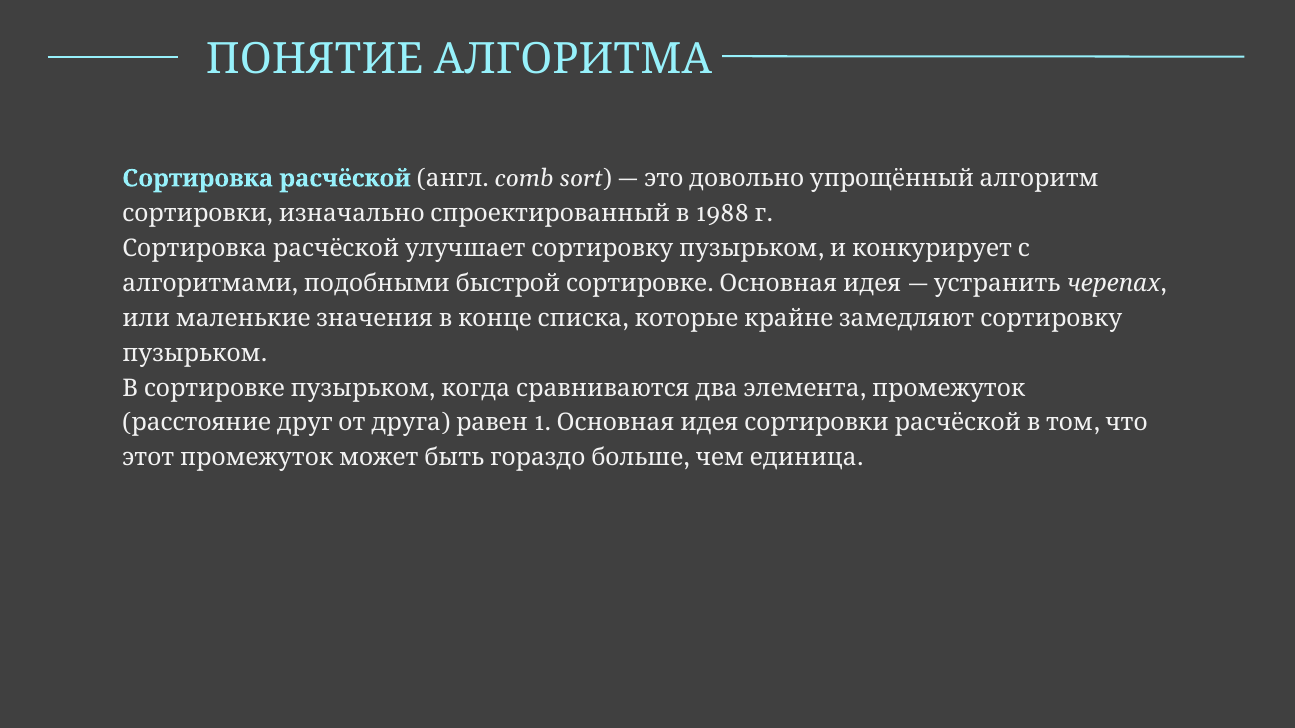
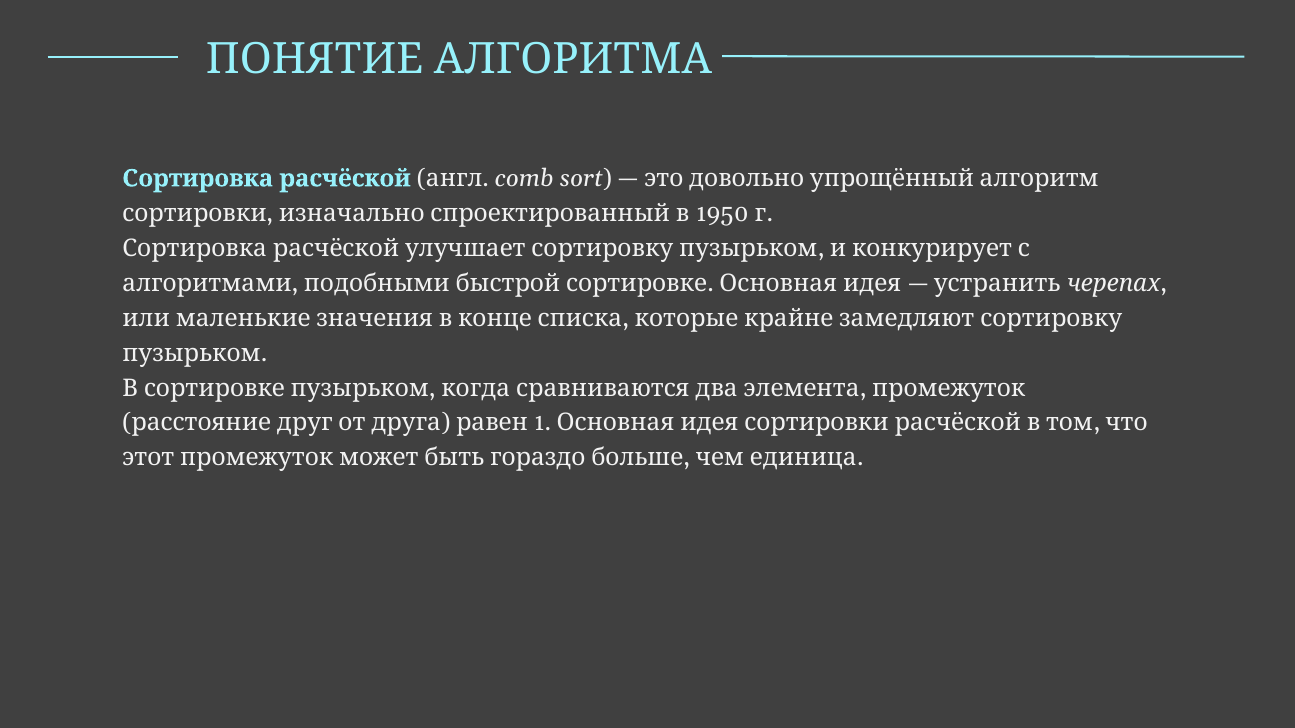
1988: 1988 -> 1950
